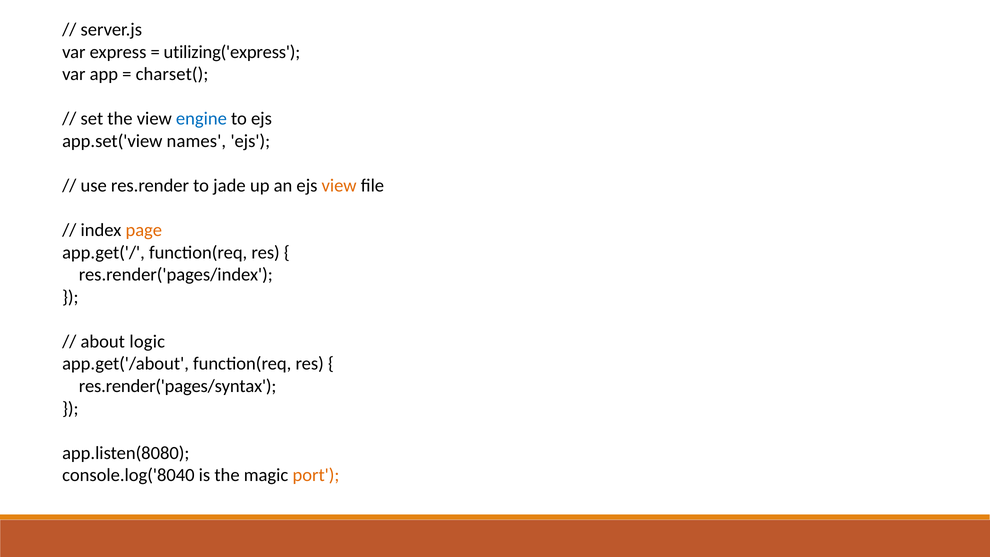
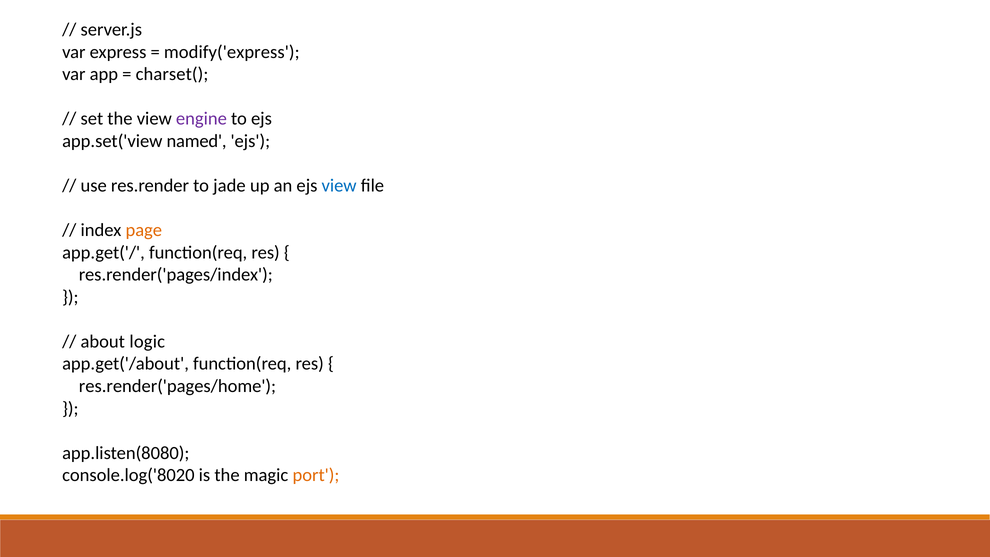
utilizing('express: utilizing('express -> modify('express
engine colour: blue -> purple
names: names -> named
view at (339, 186) colour: orange -> blue
res.render('pages/syntax: res.render('pages/syntax -> res.render('pages/home
console.log('8040: console.log('8040 -> console.log('8020
